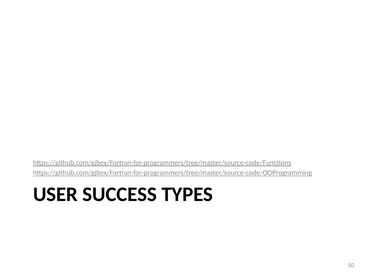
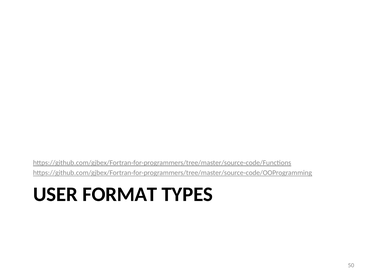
SUCCESS: SUCCESS -> FORMAT
